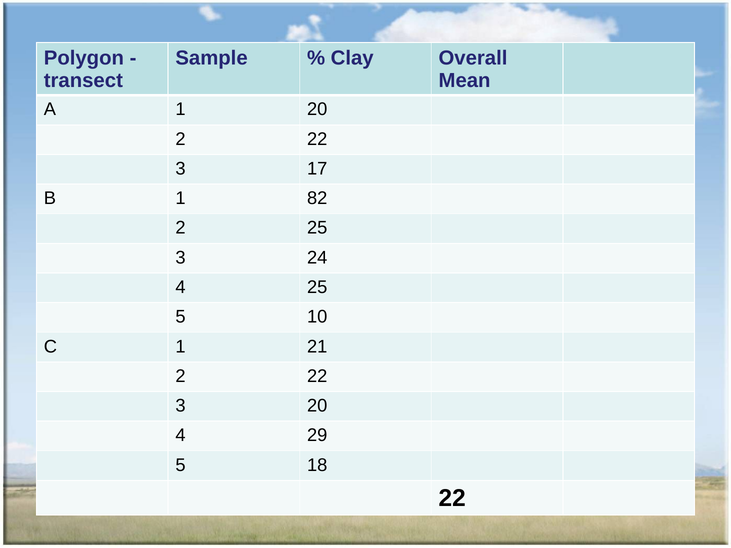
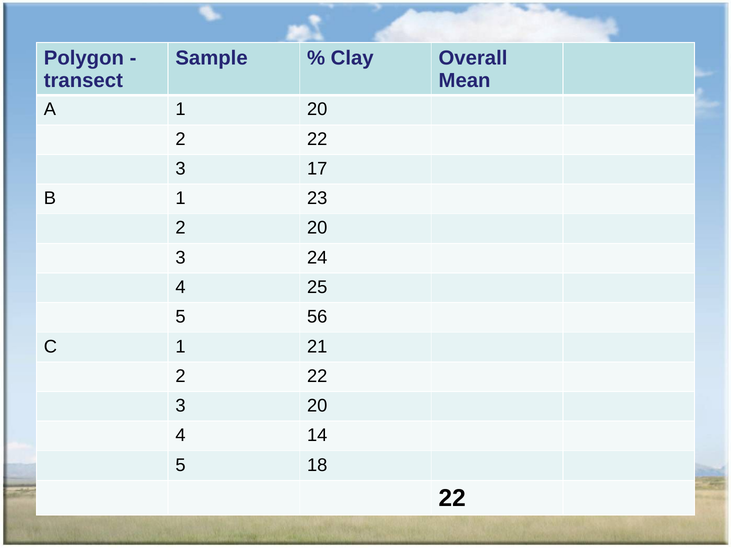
82: 82 -> 23
2 25: 25 -> 20
10: 10 -> 56
29: 29 -> 14
